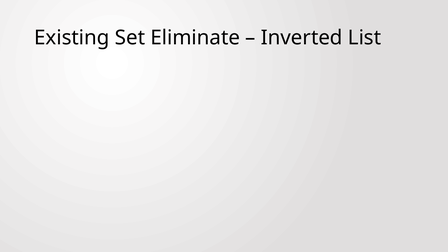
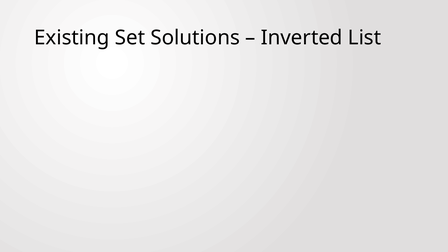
Eliminate: Eliminate -> Solutions
